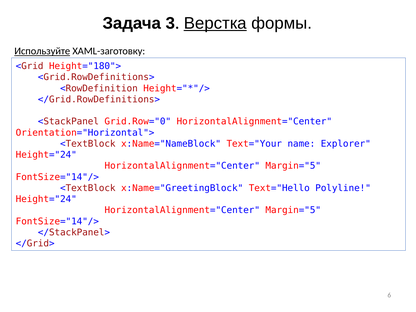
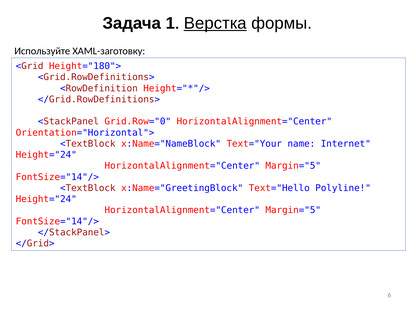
3: 3 -> 1
Используйте underline: present -> none
Explorer: Explorer -> Internet
